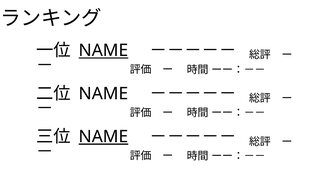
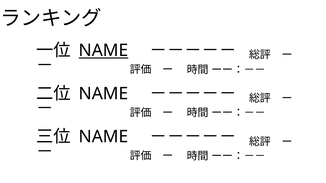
NAME at (103, 137) underline: present -> none
